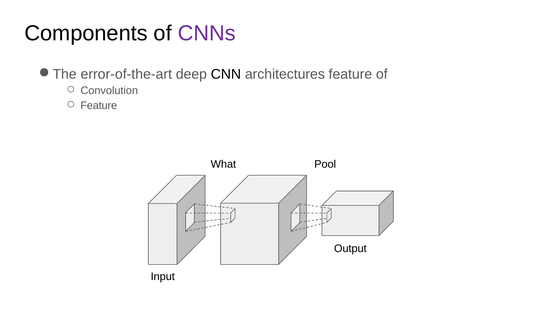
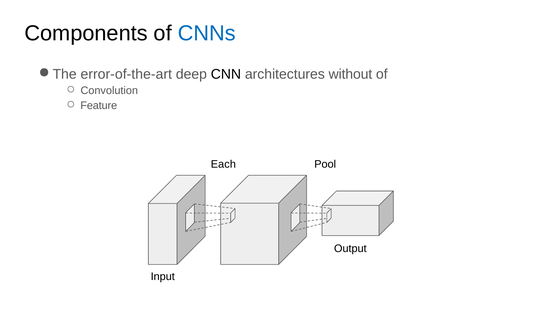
CNNs colour: purple -> blue
architectures feature: feature -> without
What: What -> Each
